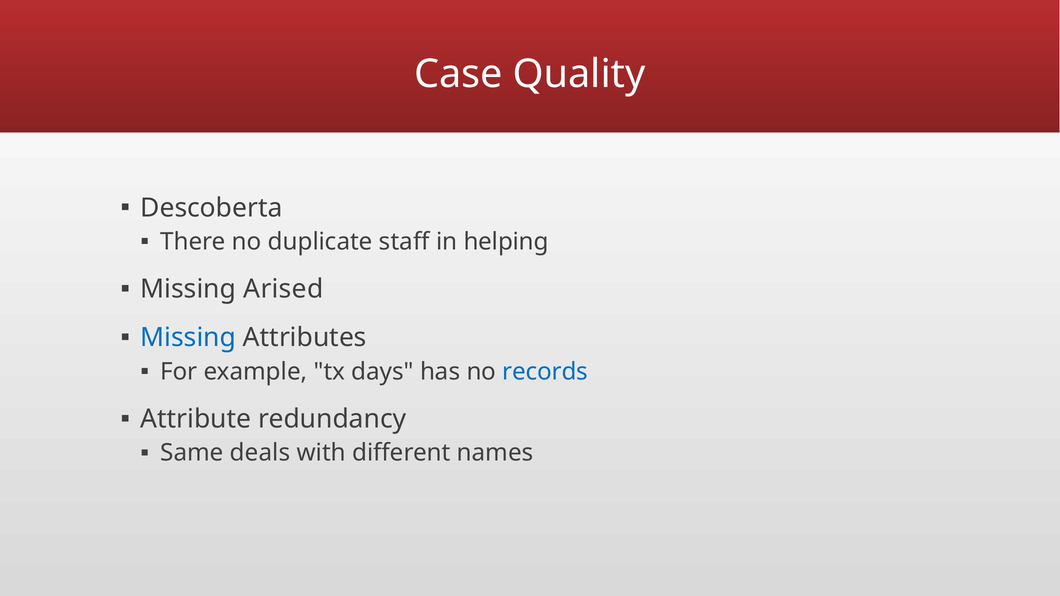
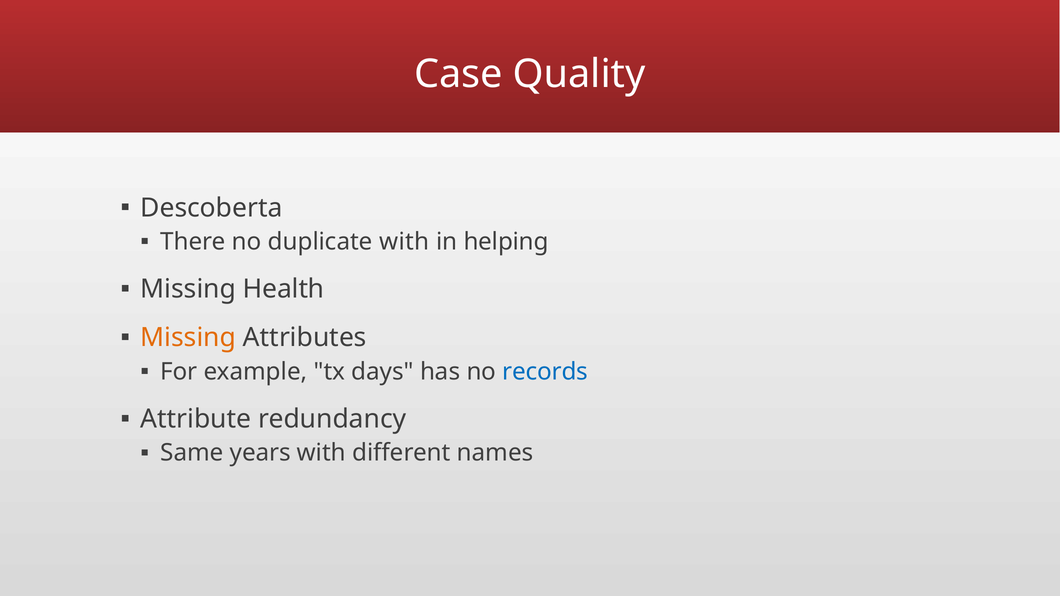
duplicate staff: staff -> with
Arised: Arised -> Health
Missing at (188, 338) colour: blue -> orange
deals: deals -> years
